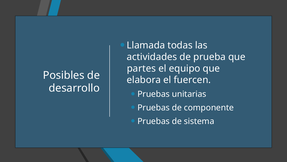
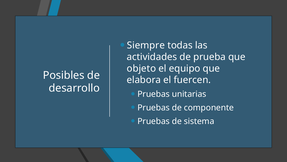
Llamada: Llamada -> Siempre
partes: partes -> objeto
